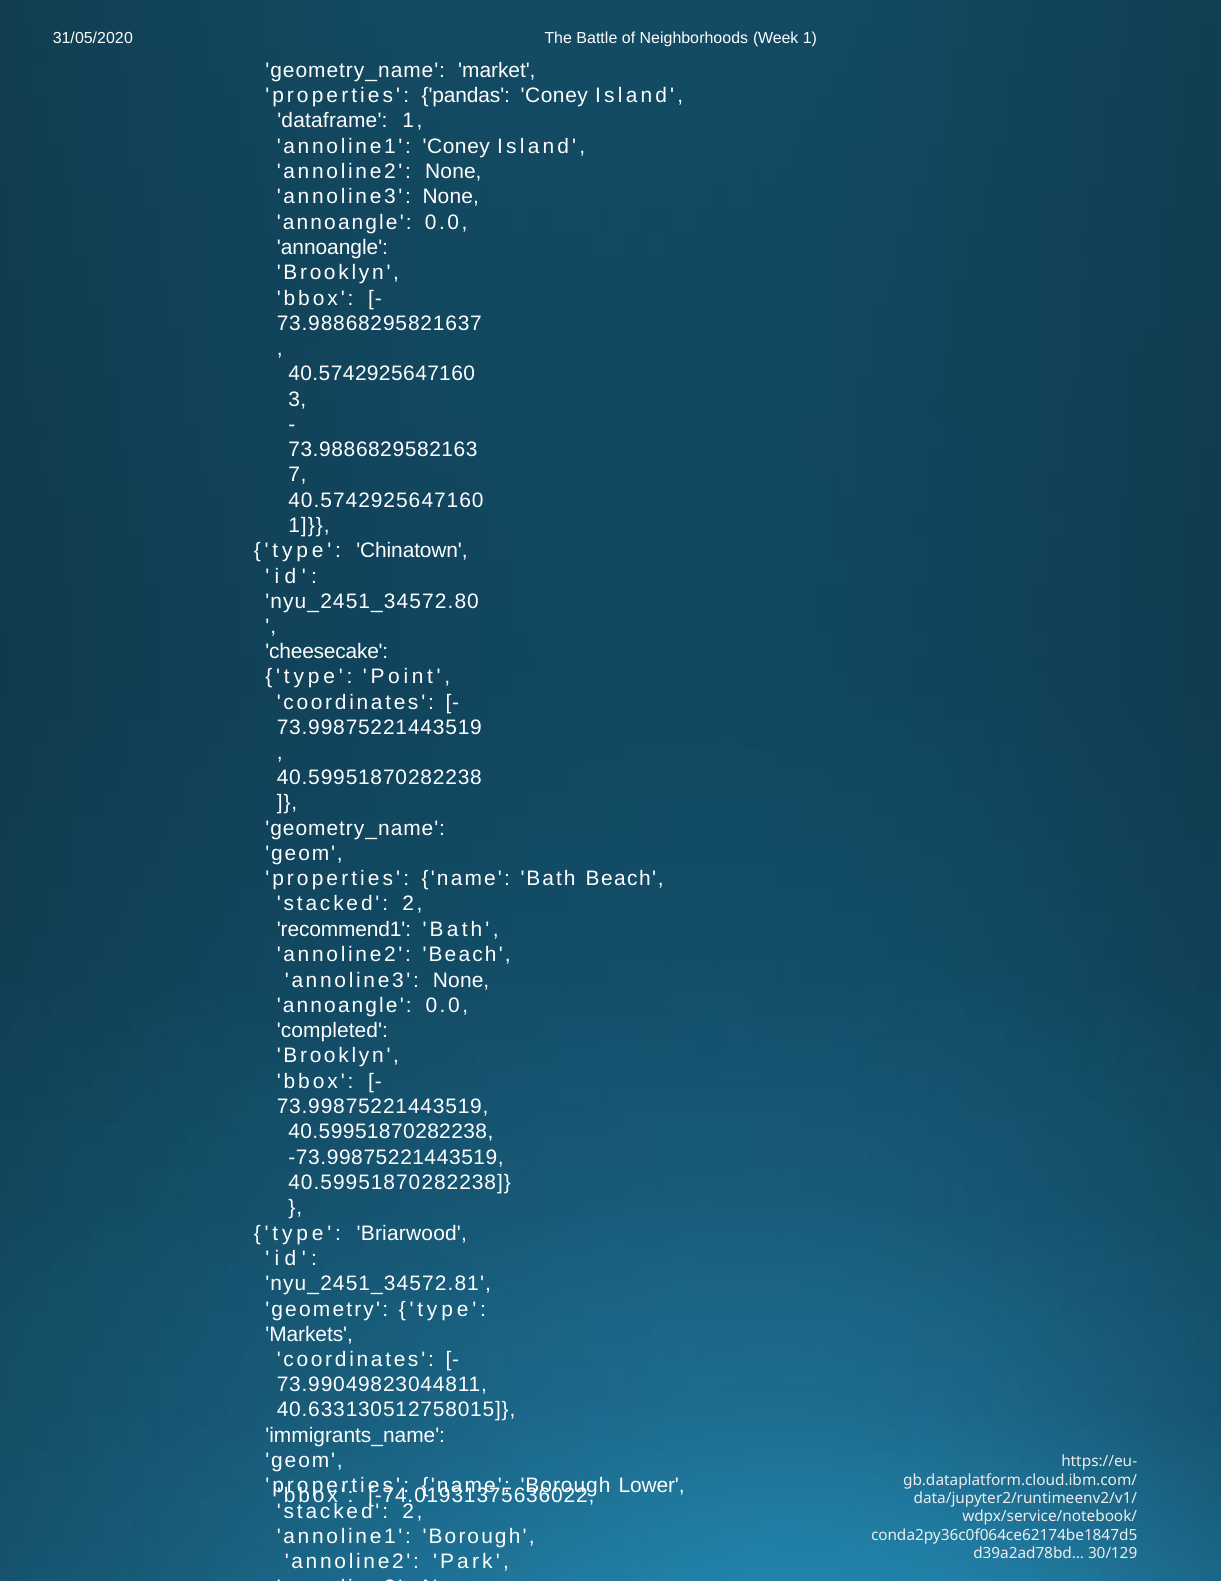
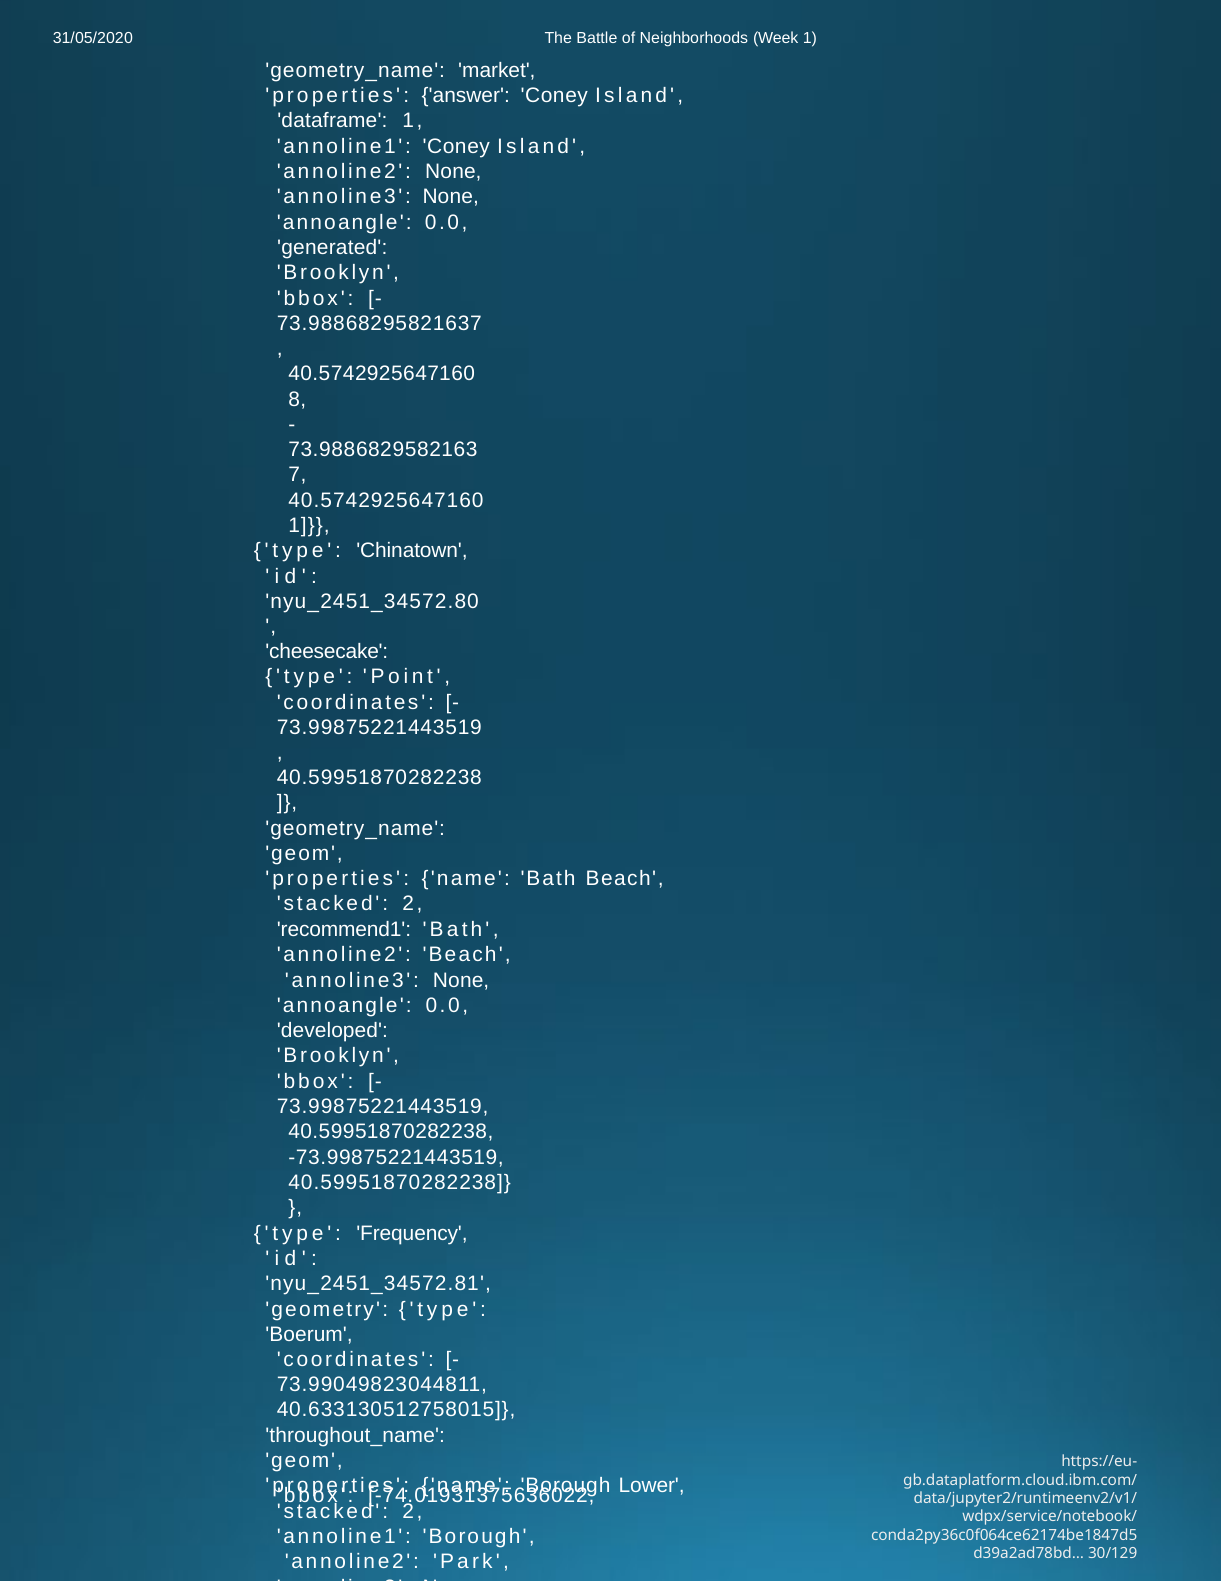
pandas: pandas -> answer
annoangle at (332, 248): annoangle -> generated
3: 3 -> 8
completed: completed -> developed
Briarwood: Briarwood -> Frequency
Markets: Markets -> Boerum
immigrants_name: immigrants_name -> throughout_name
